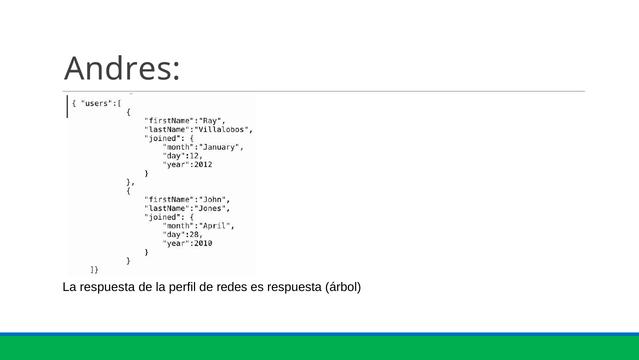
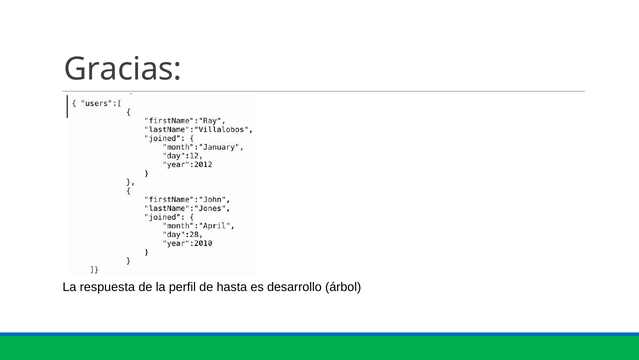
Andres: Andres -> Gracias
redes: redes -> hasta
es respuesta: respuesta -> desarrollo
